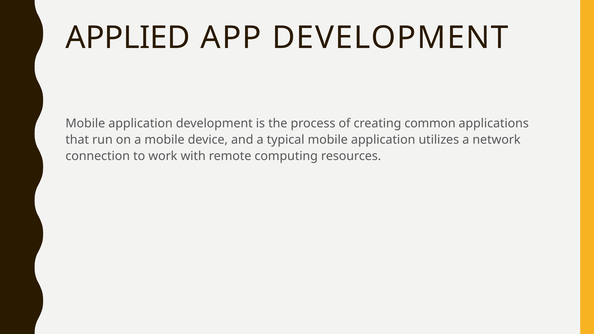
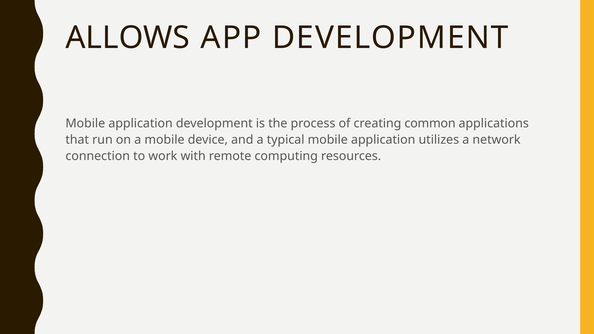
APPLIED: APPLIED -> ALLOWS
